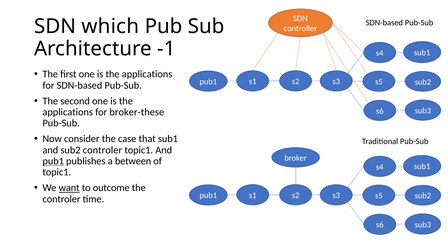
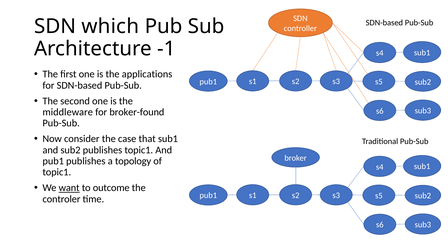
applications at (68, 112): applications -> middleware
broker-these: broker-these -> broker-found
sub2 controler: controler -> publishes
pub1 at (53, 161) underline: present -> none
between: between -> topology
